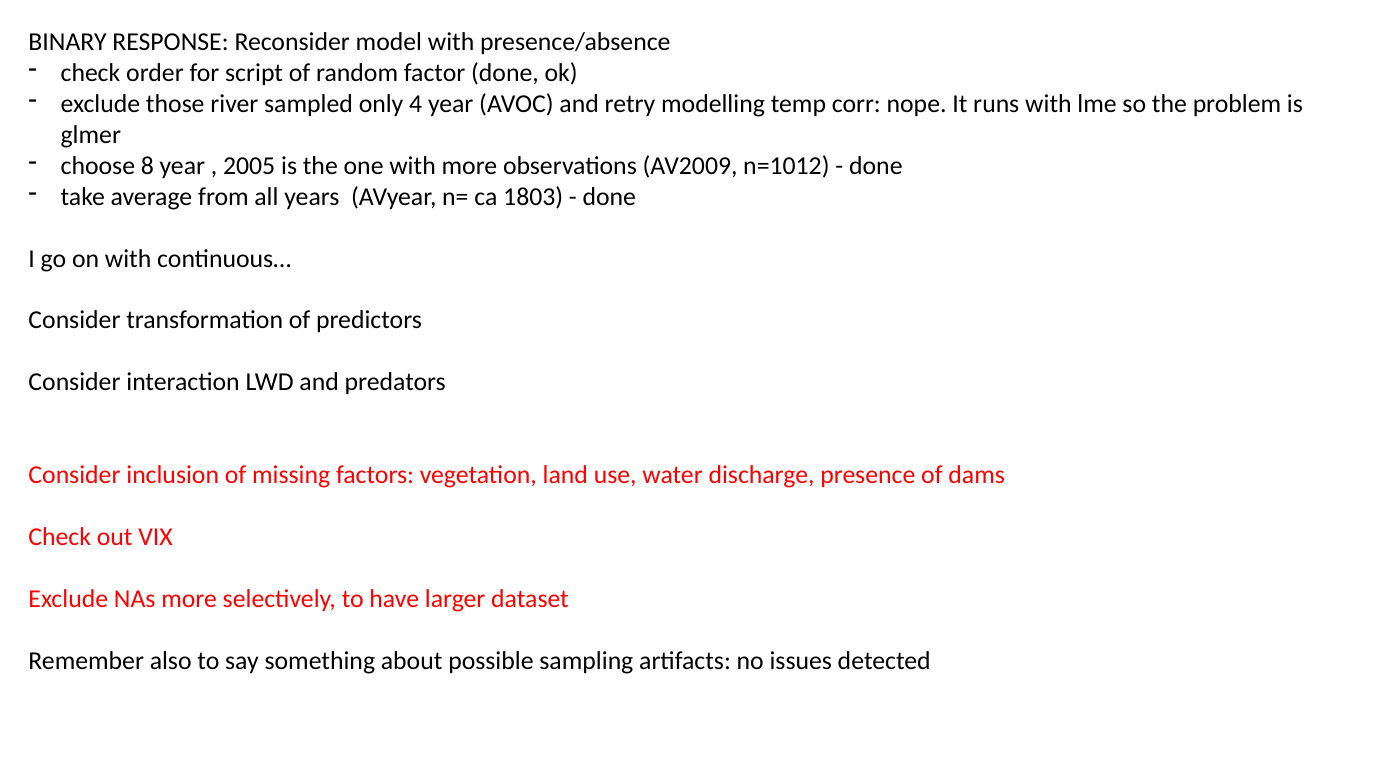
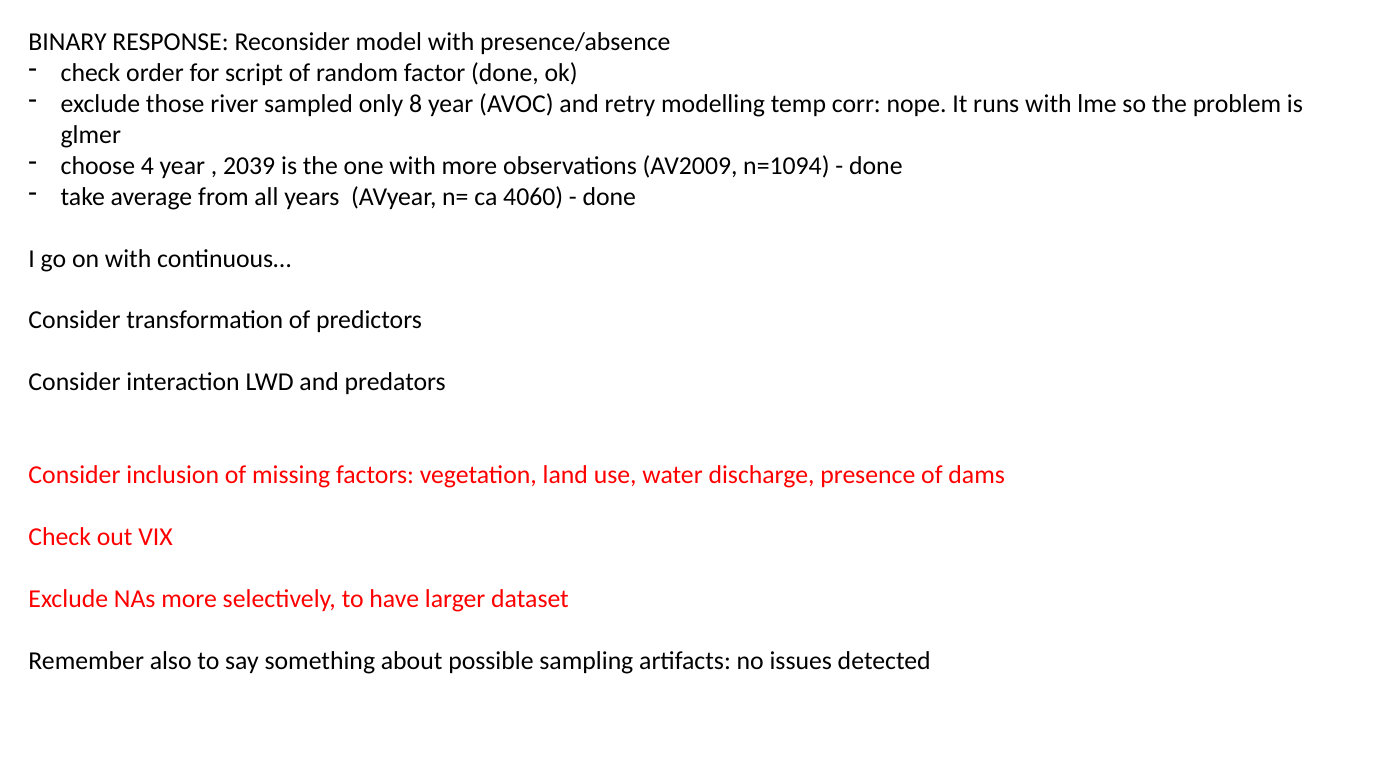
4: 4 -> 8
8: 8 -> 4
2005: 2005 -> 2039
n=1012: n=1012 -> n=1094
1803: 1803 -> 4060
